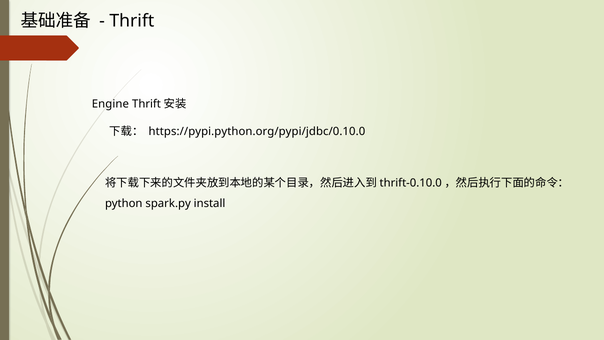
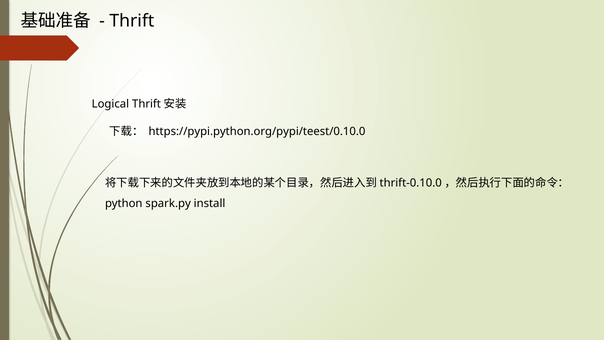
Engine: Engine -> Logical
https://pypi.python.org/pypi/jdbc/0.10.0: https://pypi.python.org/pypi/jdbc/0.10.0 -> https://pypi.python.org/pypi/teest/0.10.0
